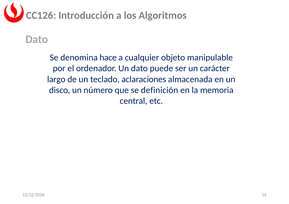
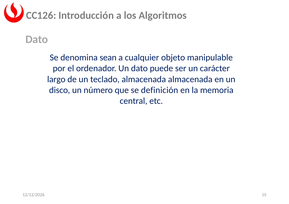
hace: hace -> sean
teclado aclaraciones: aclaraciones -> almacenada
